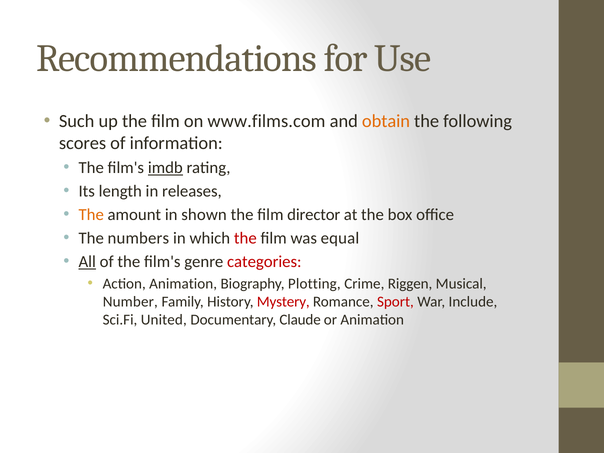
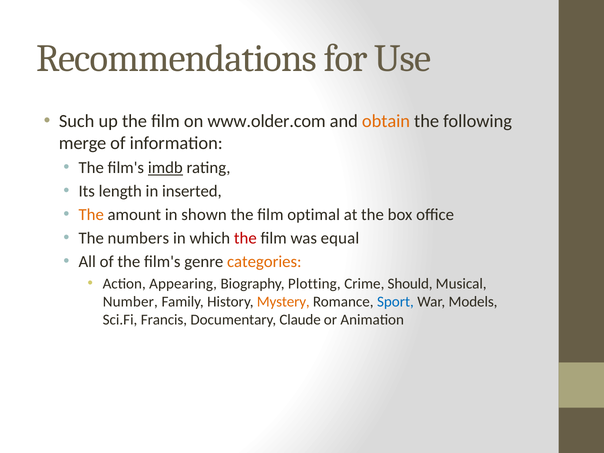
www.films.com: www.films.com -> www.older.com
scores: scores -> merge
releases: releases -> inserted
director: director -> optimal
All underline: present -> none
categories colour: red -> orange
Action Animation: Animation -> Appearing
Riggen: Riggen -> Should
Mystery colour: red -> orange
Sport colour: red -> blue
Include: Include -> Models
United: United -> Francis
